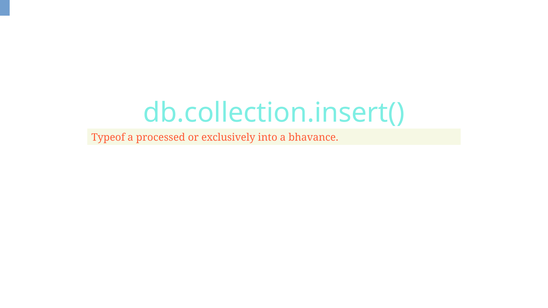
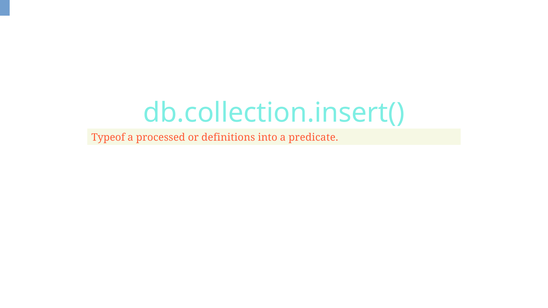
exclusively: exclusively -> definitions
bhavance: bhavance -> predicate
